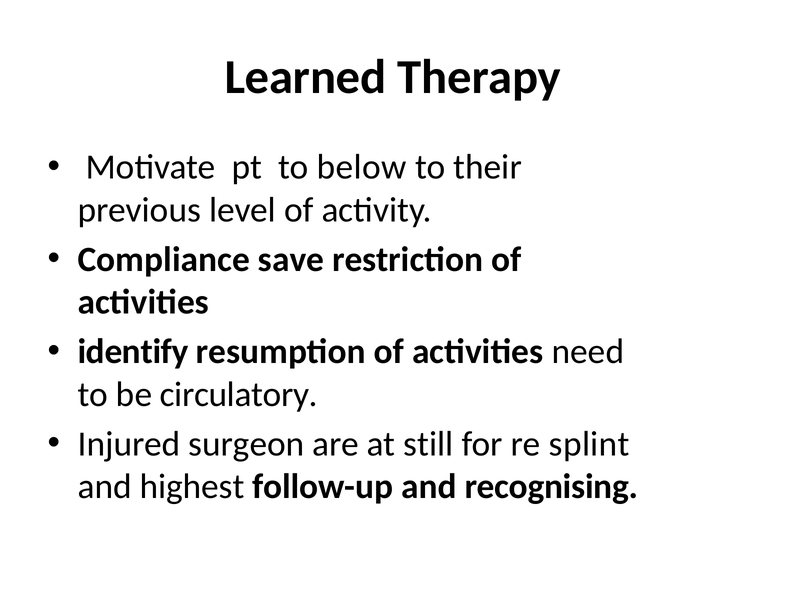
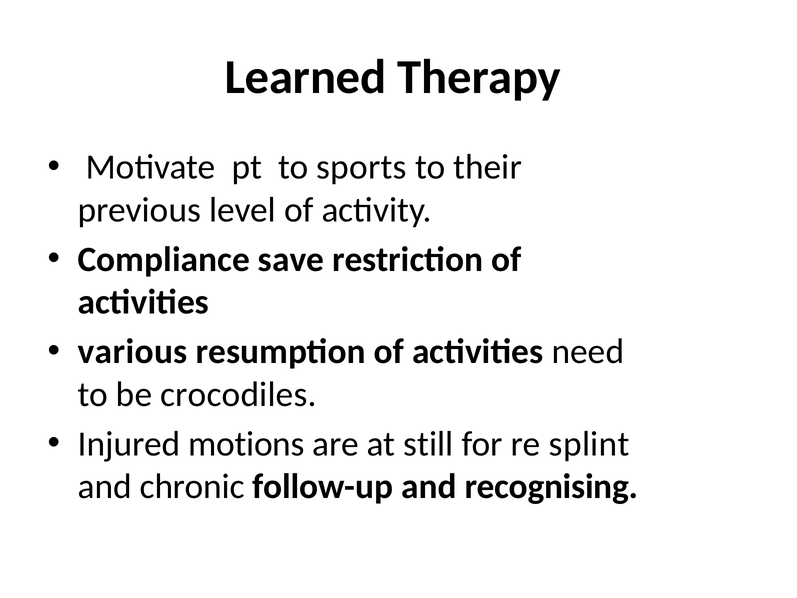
below: below -> sports
identify: identify -> various
circulatory: circulatory -> crocodiles
surgeon: surgeon -> motions
highest: highest -> chronic
